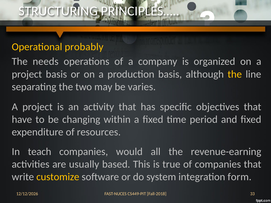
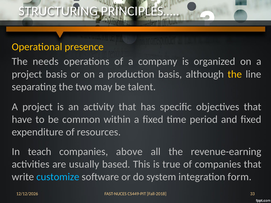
probably: probably -> presence
varies: varies -> talent
changing: changing -> common
would: would -> above
customize colour: yellow -> light blue
